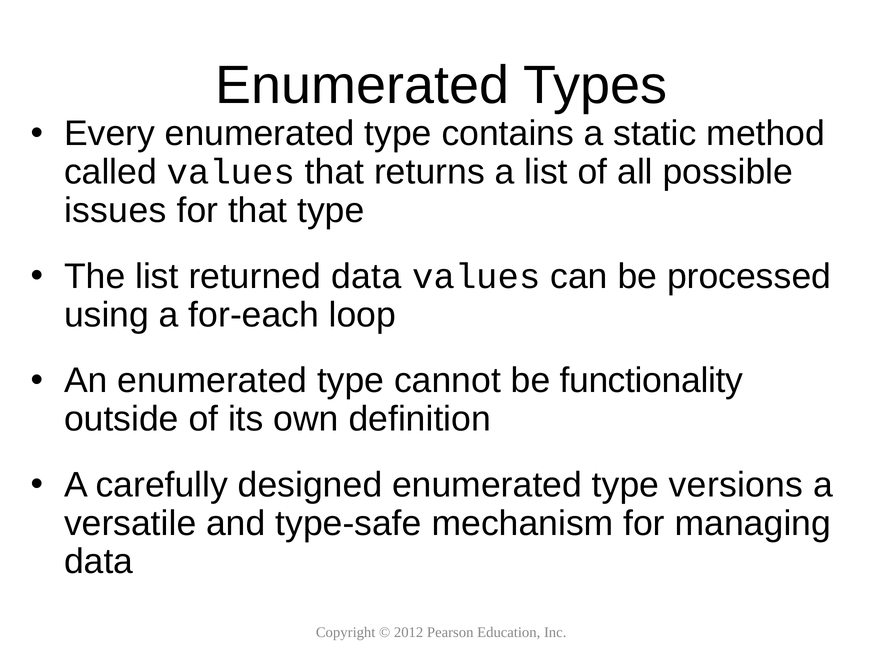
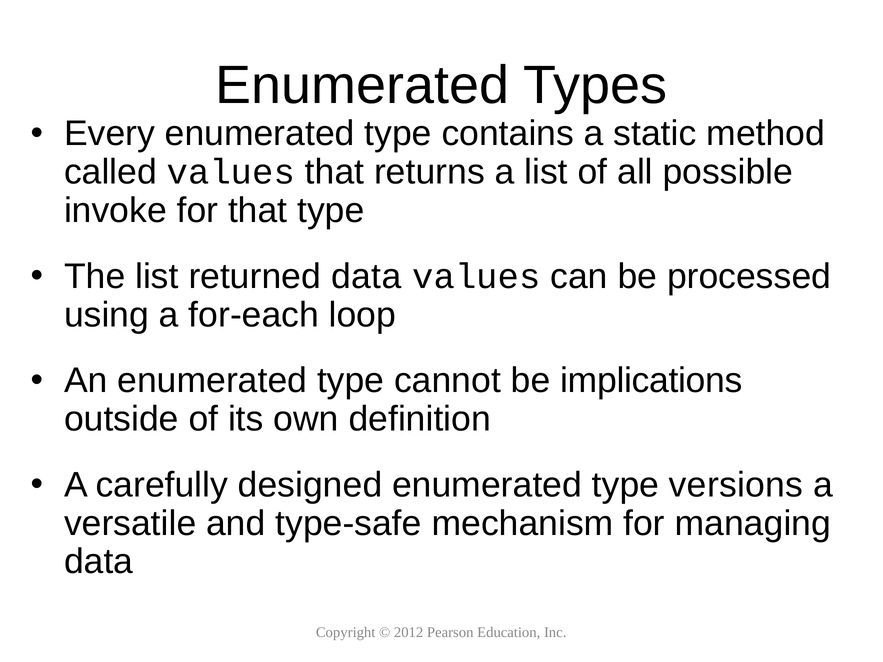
issues: issues -> invoke
functionality: functionality -> implications
